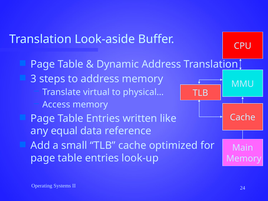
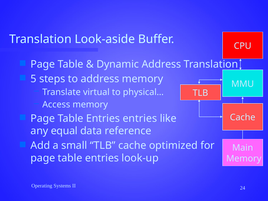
3: 3 -> 5
Entries written: written -> entries
